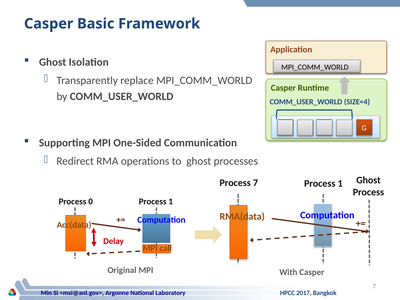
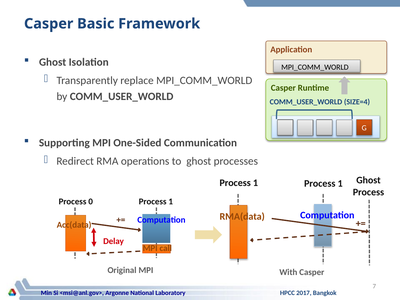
7 at (256, 183): 7 -> 1
